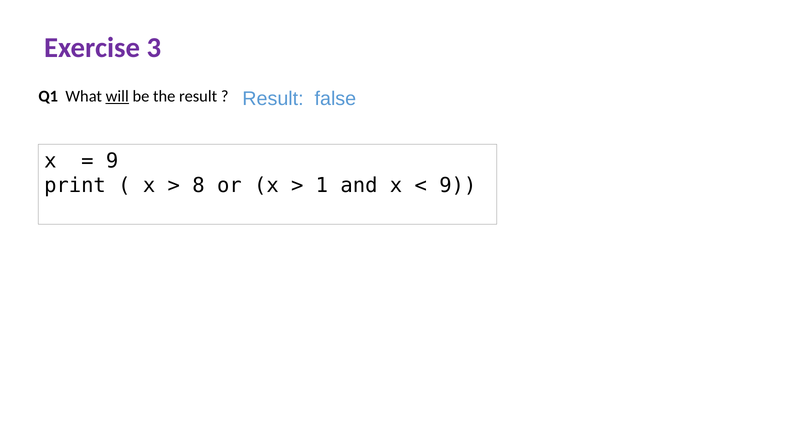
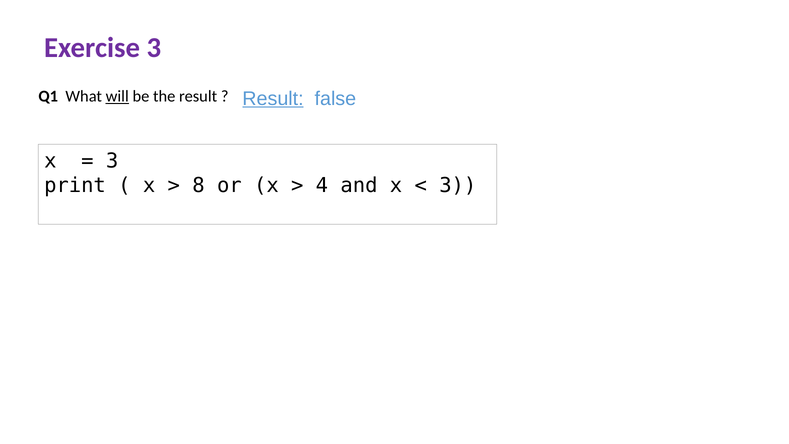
Result at (273, 99) underline: none -> present
9 at (112, 161): 9 -> 3
1: 1 -> 4
9 at (458, 186): 9 -> 3
